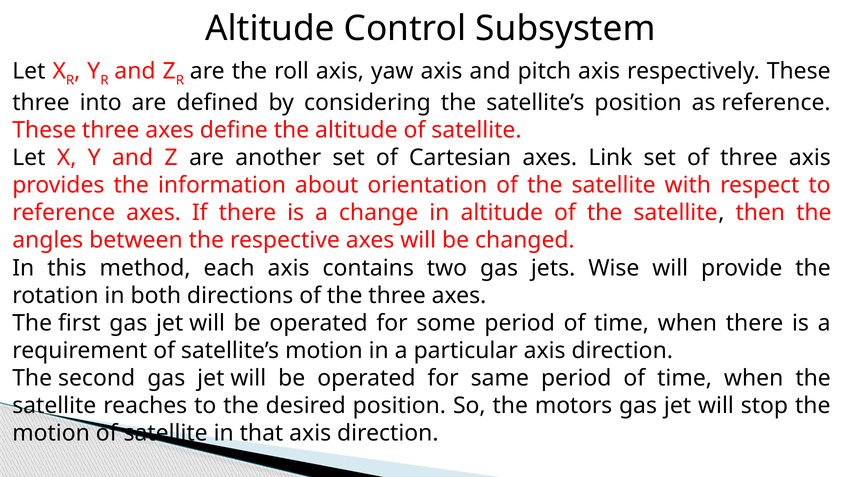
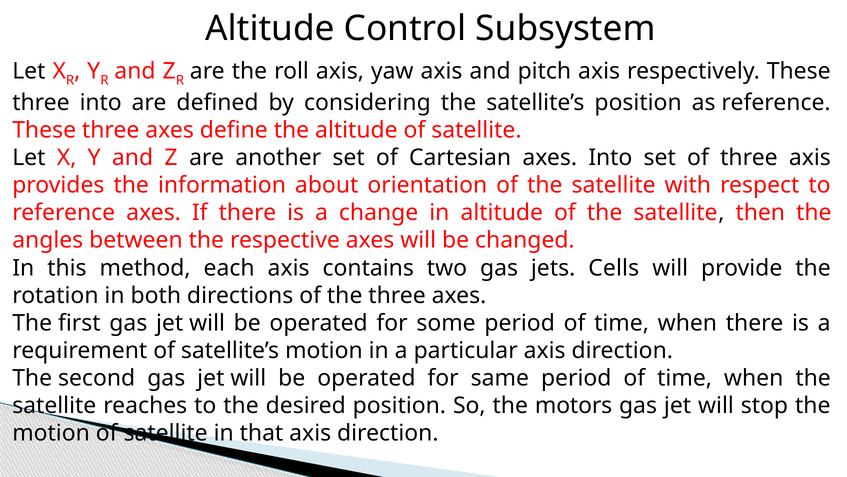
axes Link: Link -> Into
Wise: Wise -> Cells
